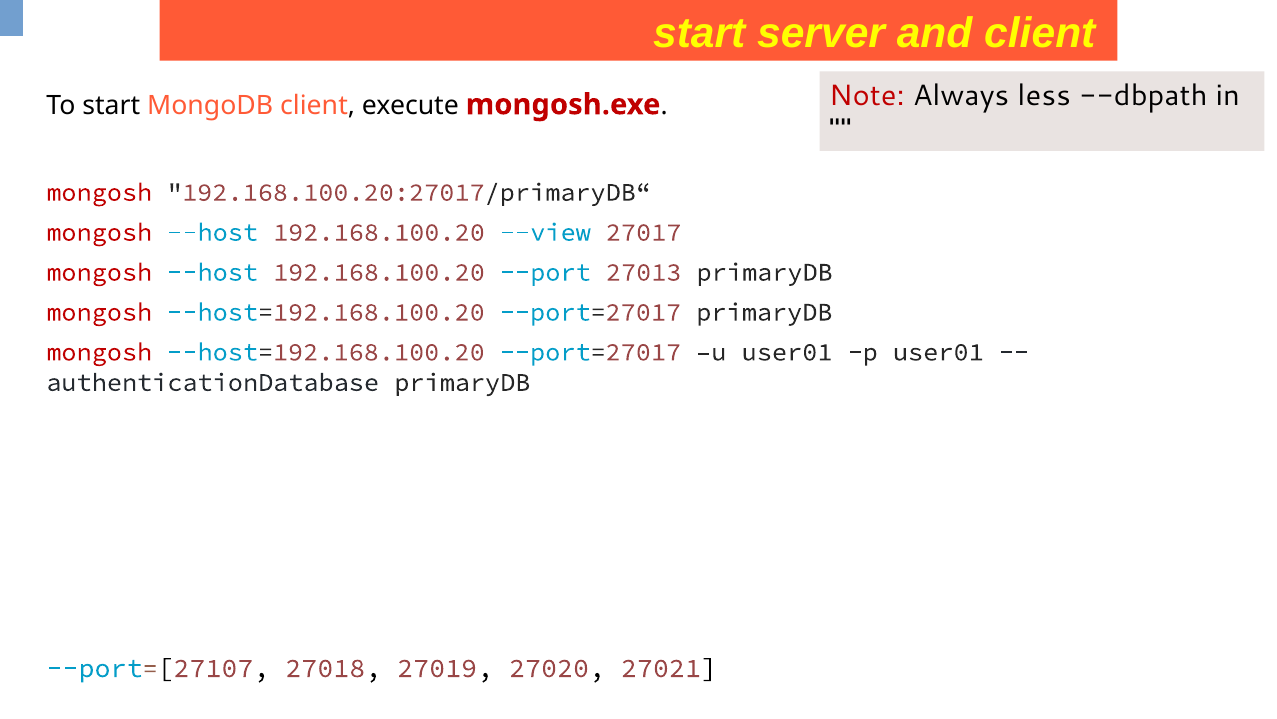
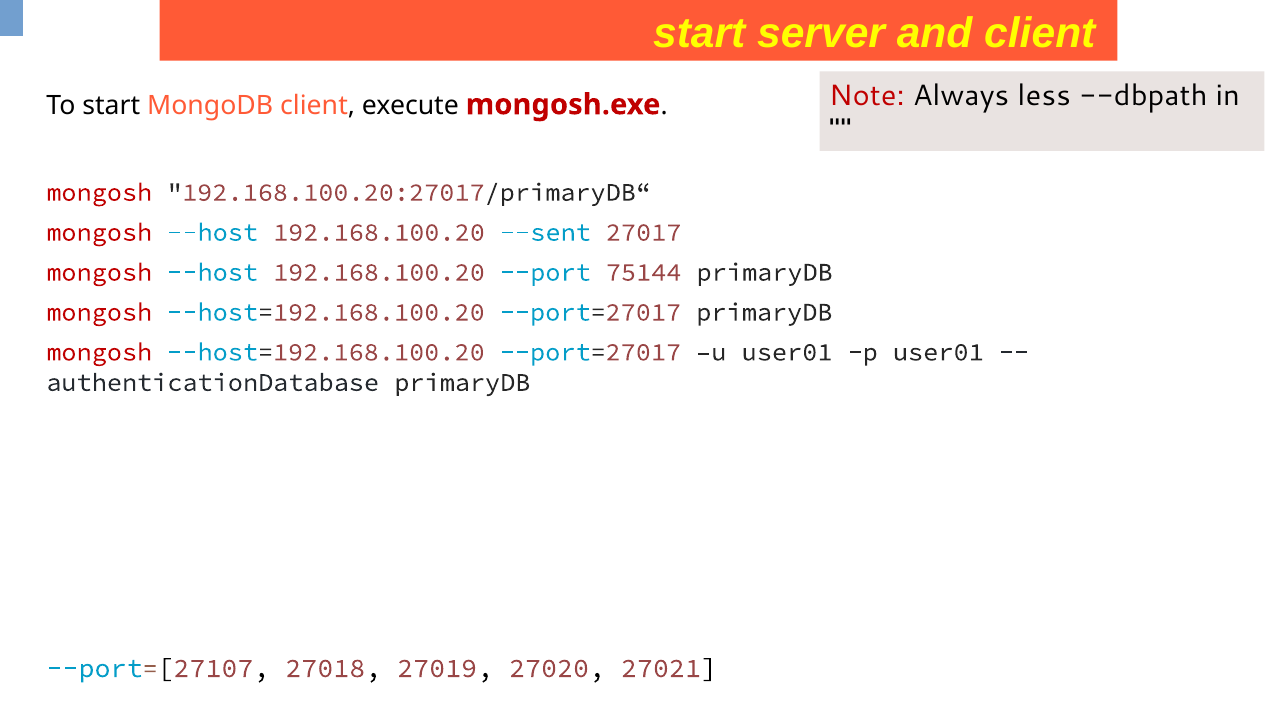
--view: --view -> --sent
27013: 27013 -> 75144
